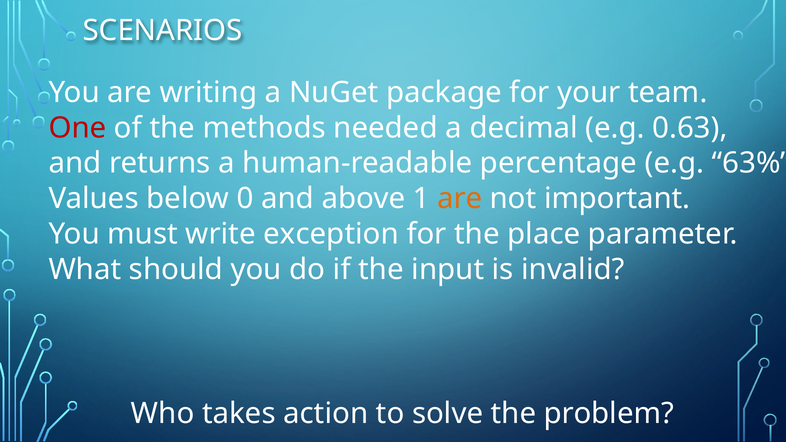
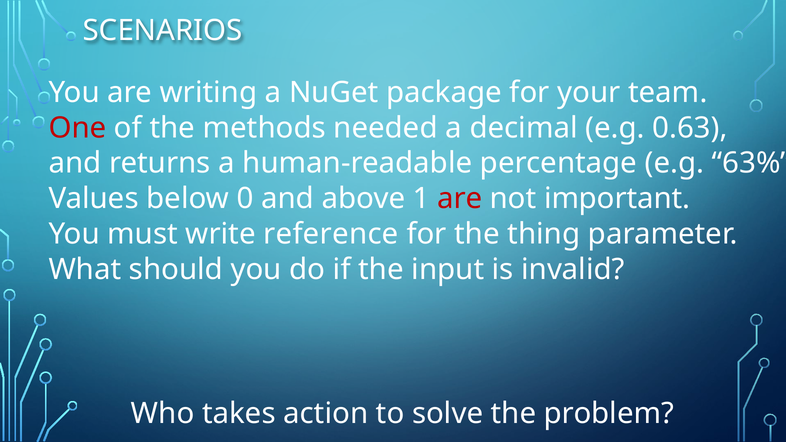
are at (460, 199) colour: orange -> red
exception: exception -> reference
place: place -> thing
